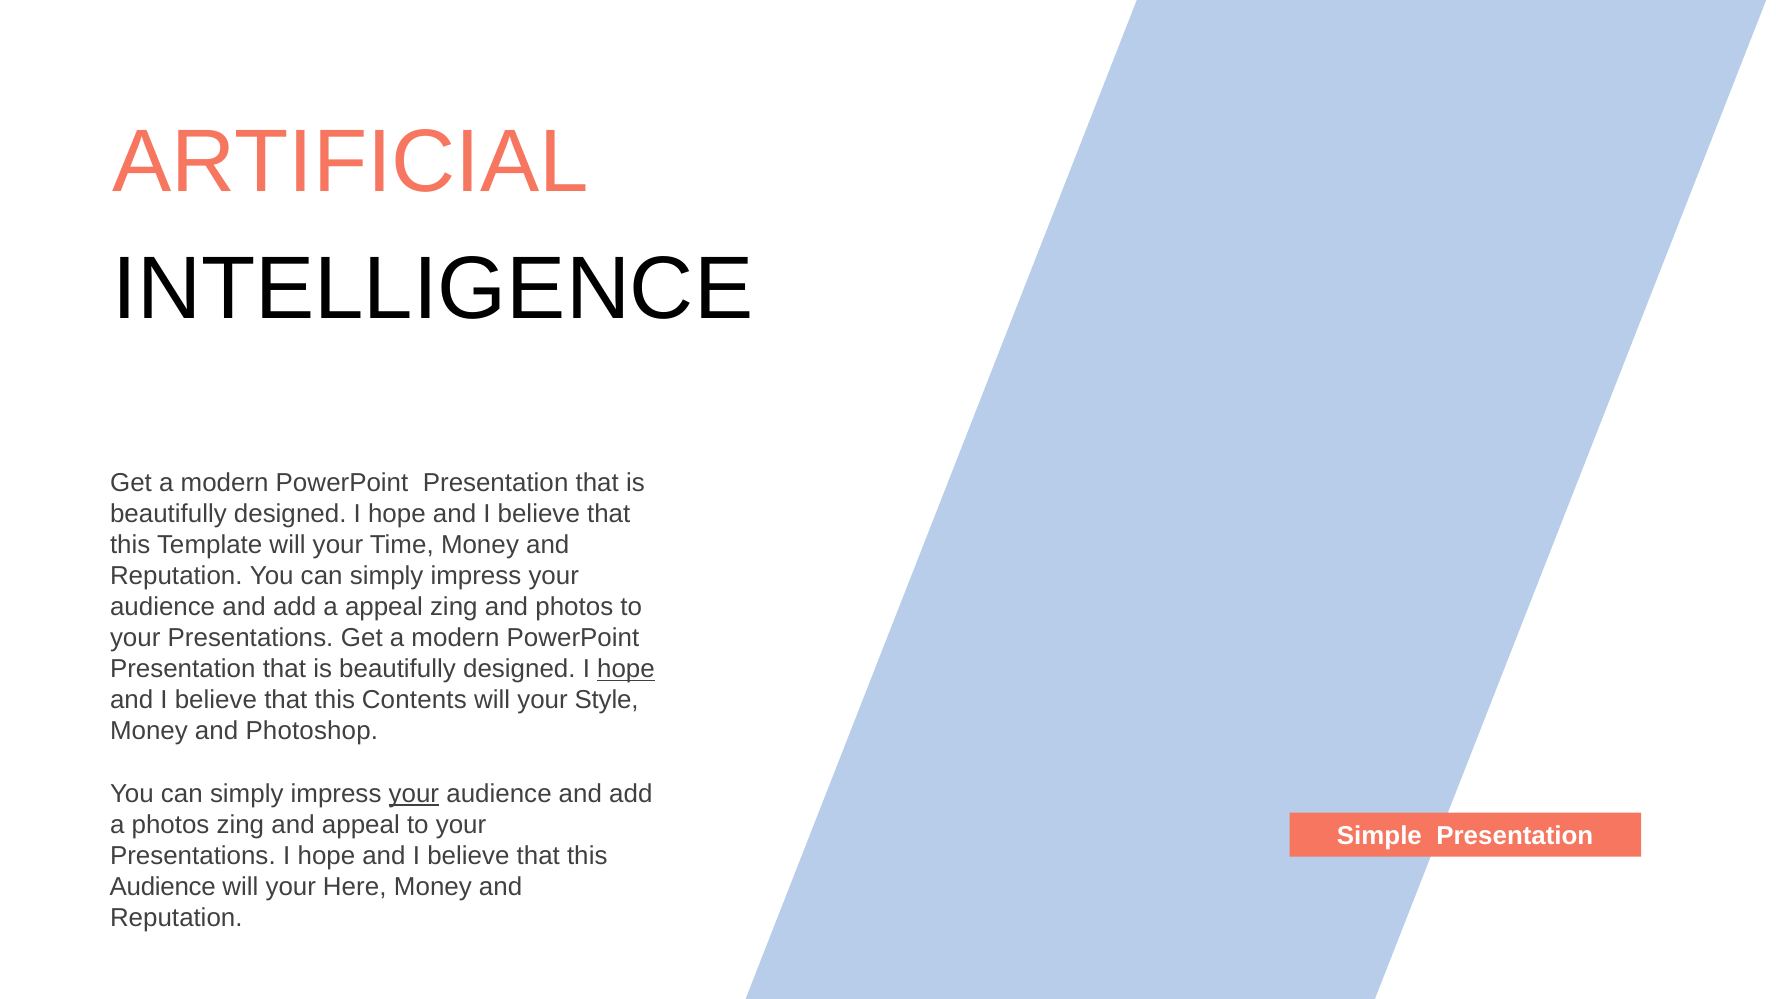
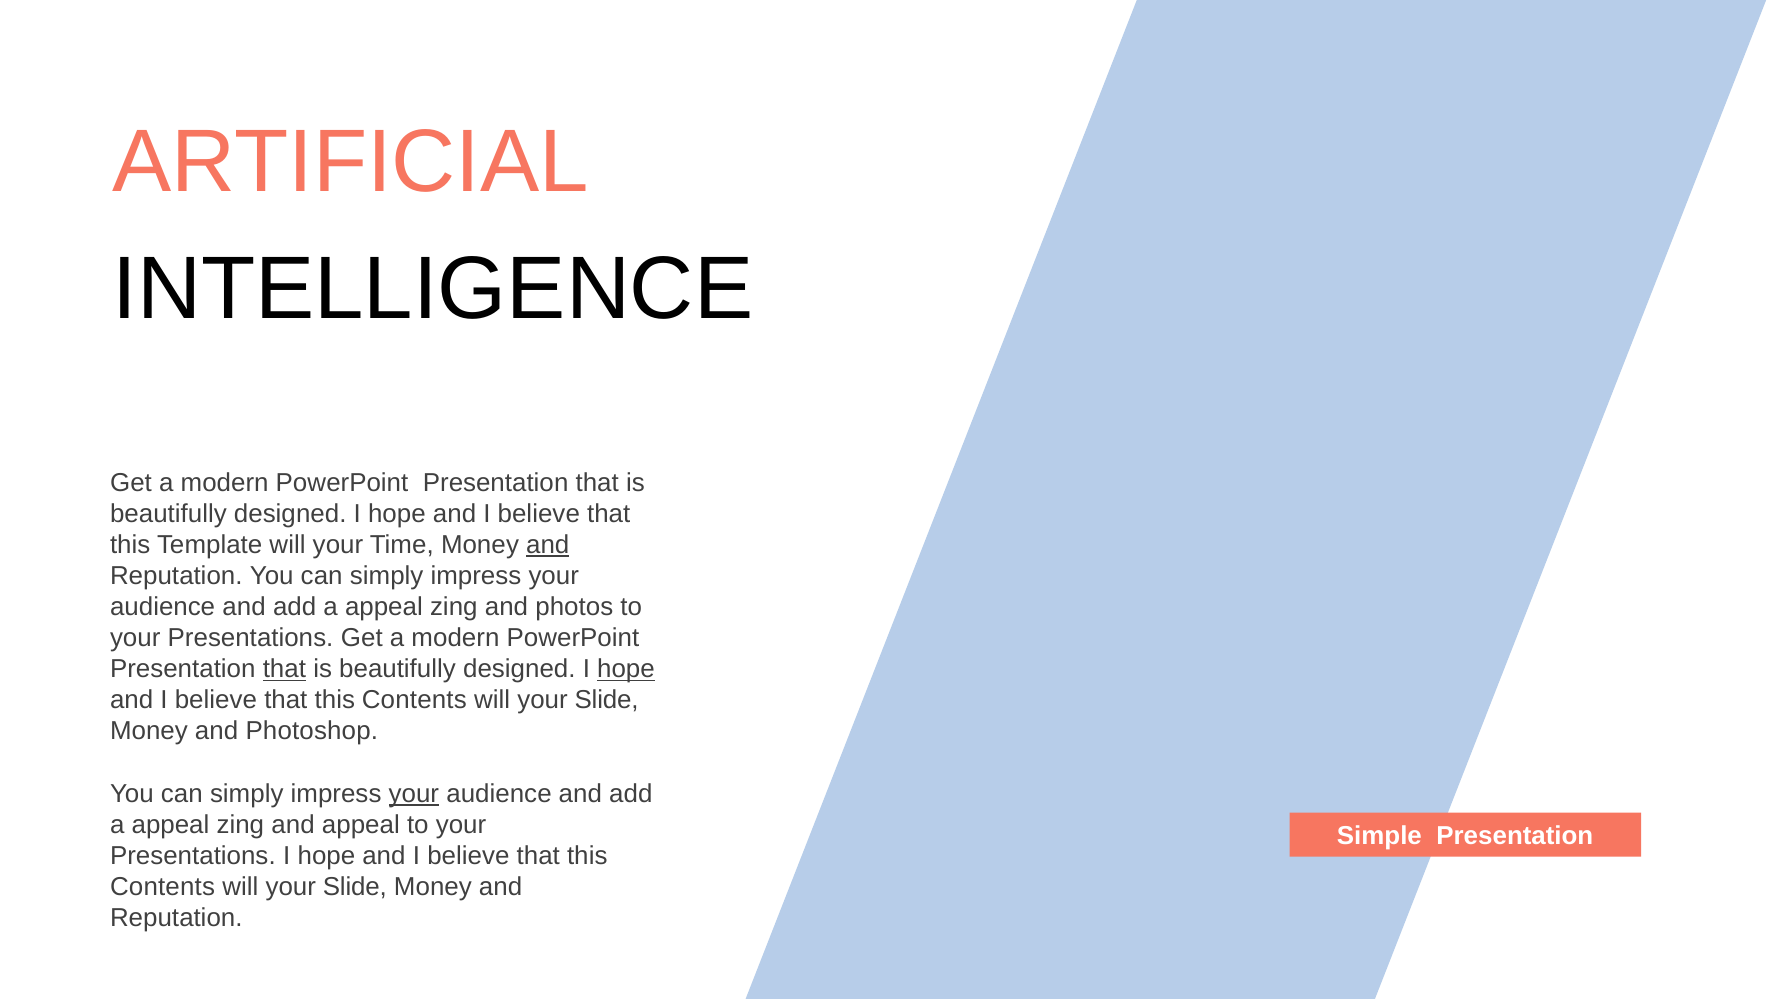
and at (548, 545) underline: none -> present
that at (284, 669) underline: none -> present
Style at (607, 700): Style -> Slide
photos at (170, 825): photos -> appeal
Audience at (163, 887): Audience -> Contents
Here at (355, 887): Here -> Slide
